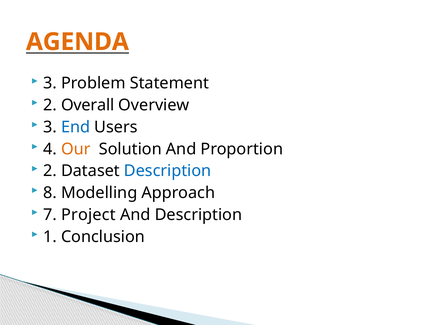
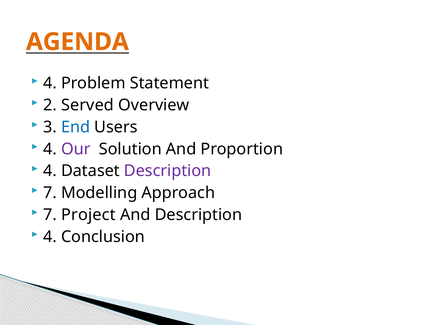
3 at (50, 83): 3 -> 4
Overall: Overall -> Served
Our colour: orange -> purple
2 at (50, 171): 2 -> 4
Description at (168, 171) colour: blue -> purple
8 at (50, 193): 8 -> 7
1 at (50, 237): 1 -> 4
